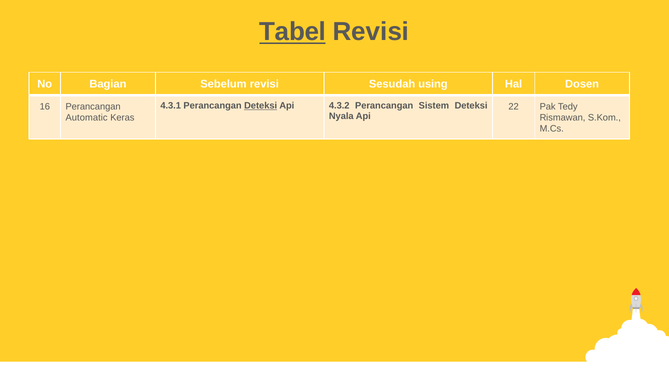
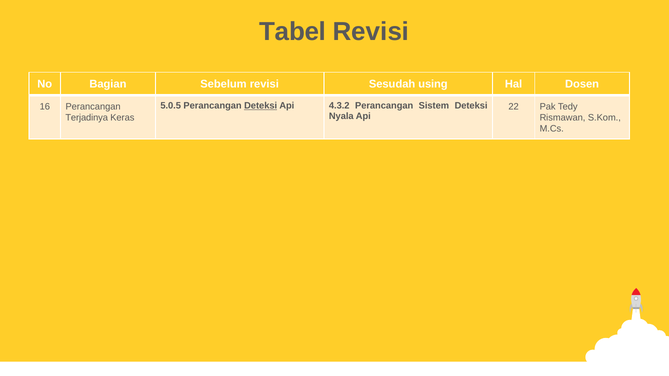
Tabel underline: present -> none
4.3.1: 4.3.1 -> 5.0.5
Automatic: Automatic -> Terjadinya
